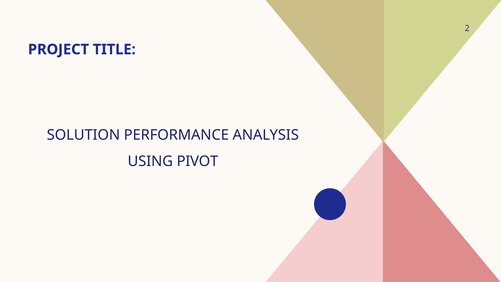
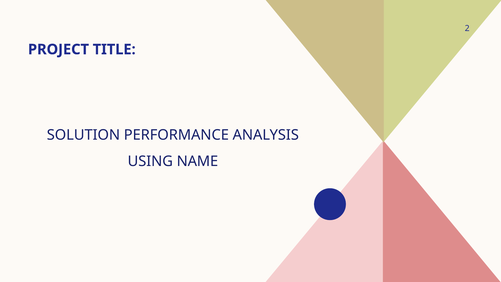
PIVOT: PIVOT -> NAME
